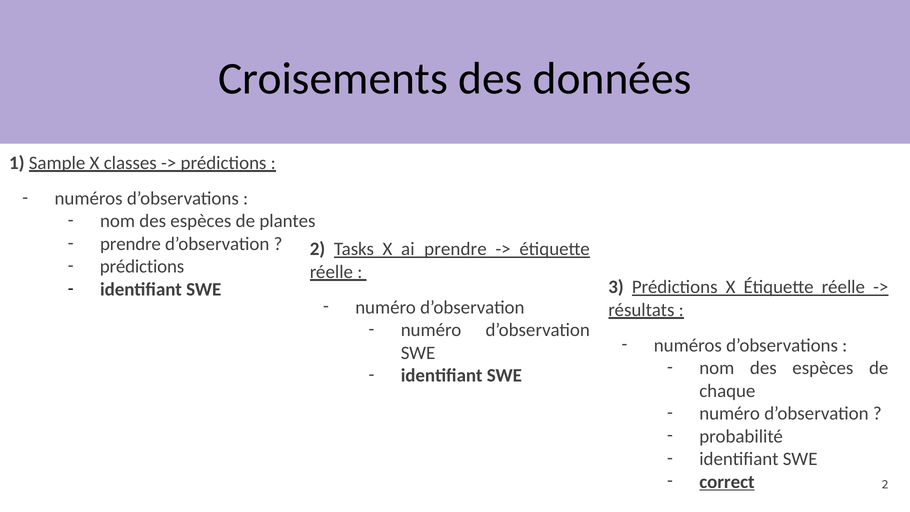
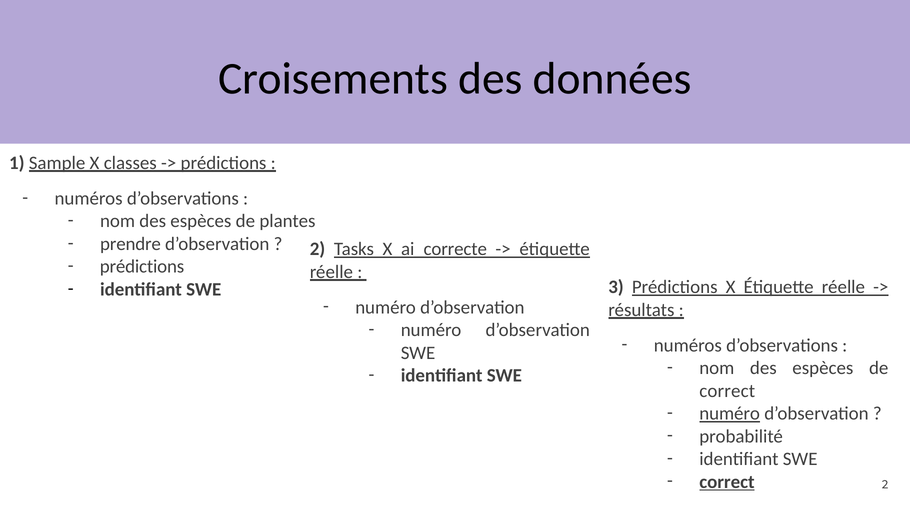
ai_prendre: ai_prendre -> ai_correcte
chaque at (727, 391): chaque -> correct
numéro at (730, 413) underline: none -> present
